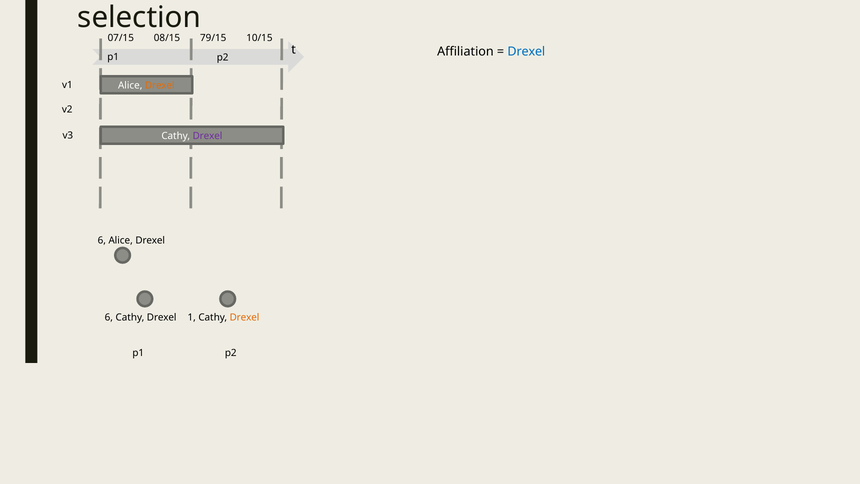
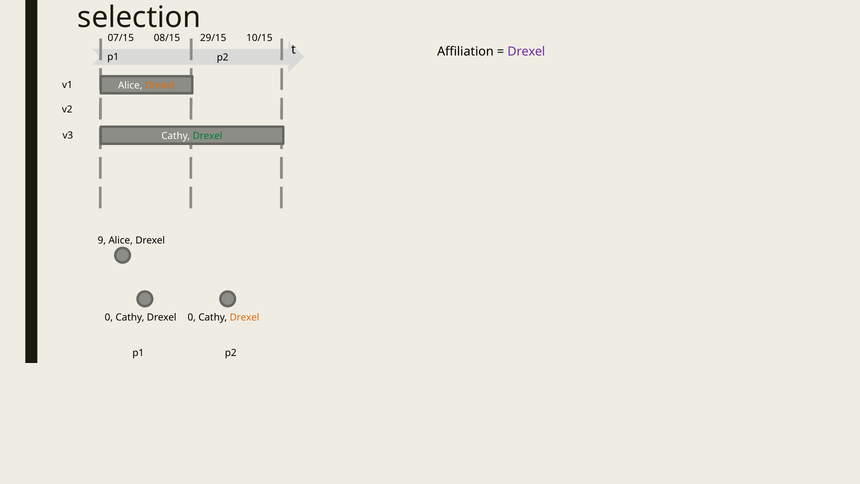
79/15: 79/15 -> 29/15
Drexel at (526, 52) colour: blue -> purple
Drexel at (207, 136) colour: purple -> green
6 at (102, 240): 6 -> 9
6 at (109, 318): 6 -> 0
Cathy Drexel 1: 1 -> 0
